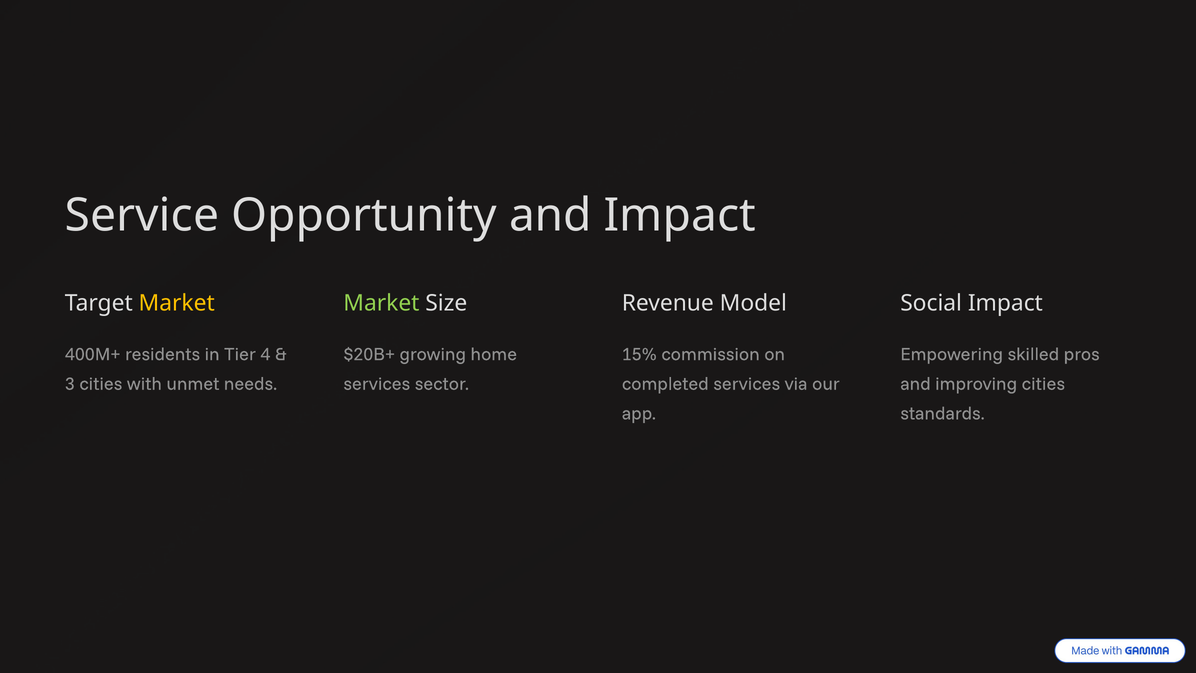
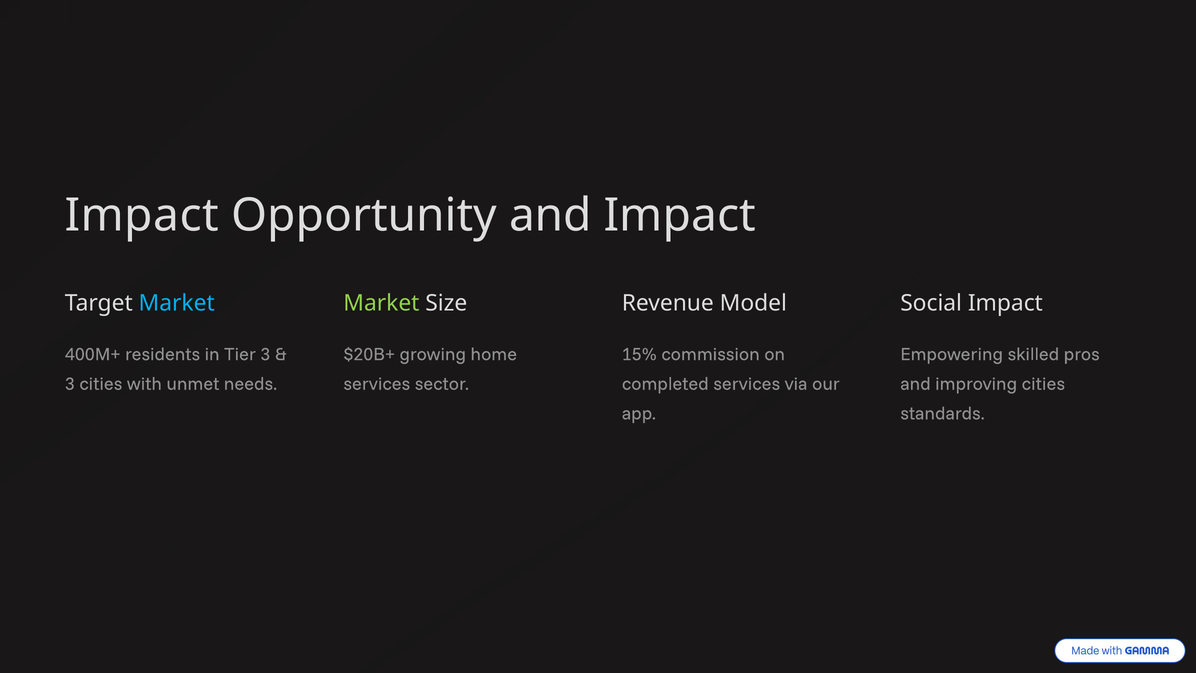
Service at (142, 216): Service -> Impact
Market at (177, 303) colour: yellow -> light blue
Tier 4: 4 -> 3
